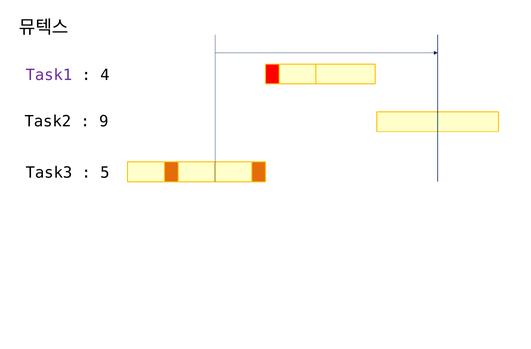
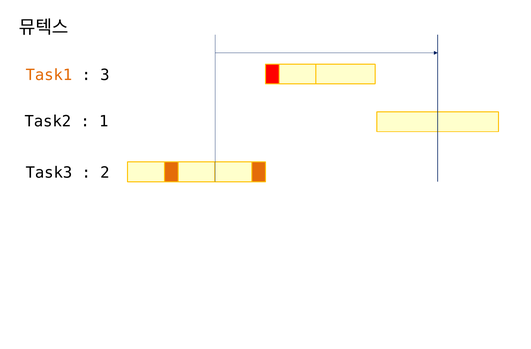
Task1 colour: purple -> orange
4: 4 -> 3
9: 9 -> 1
5: 5 -> 2
